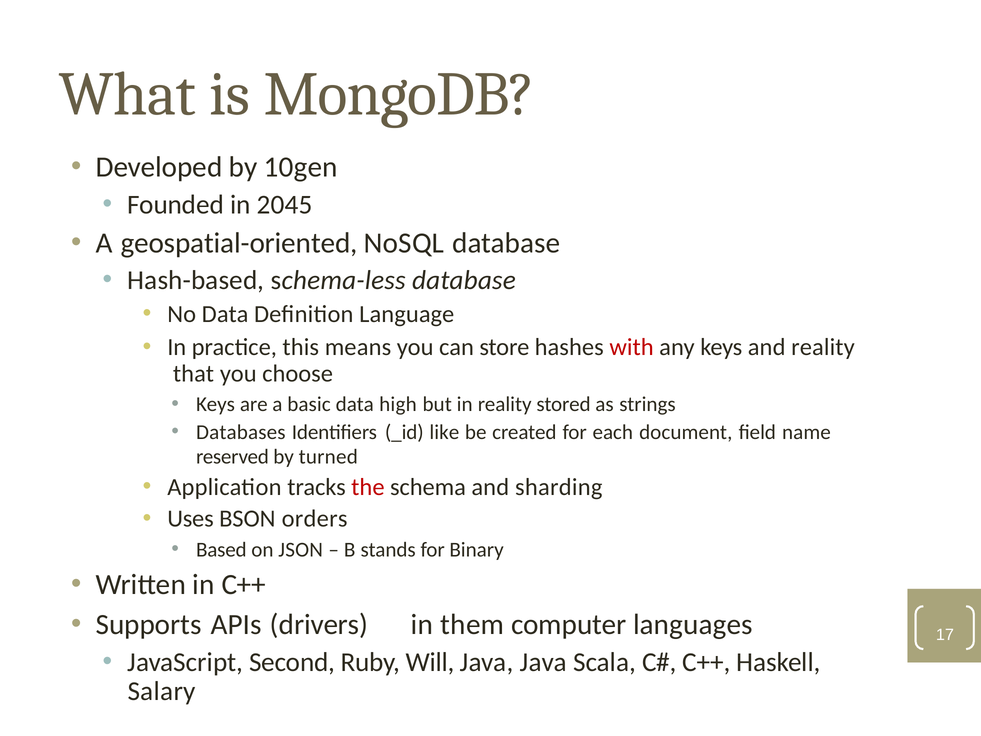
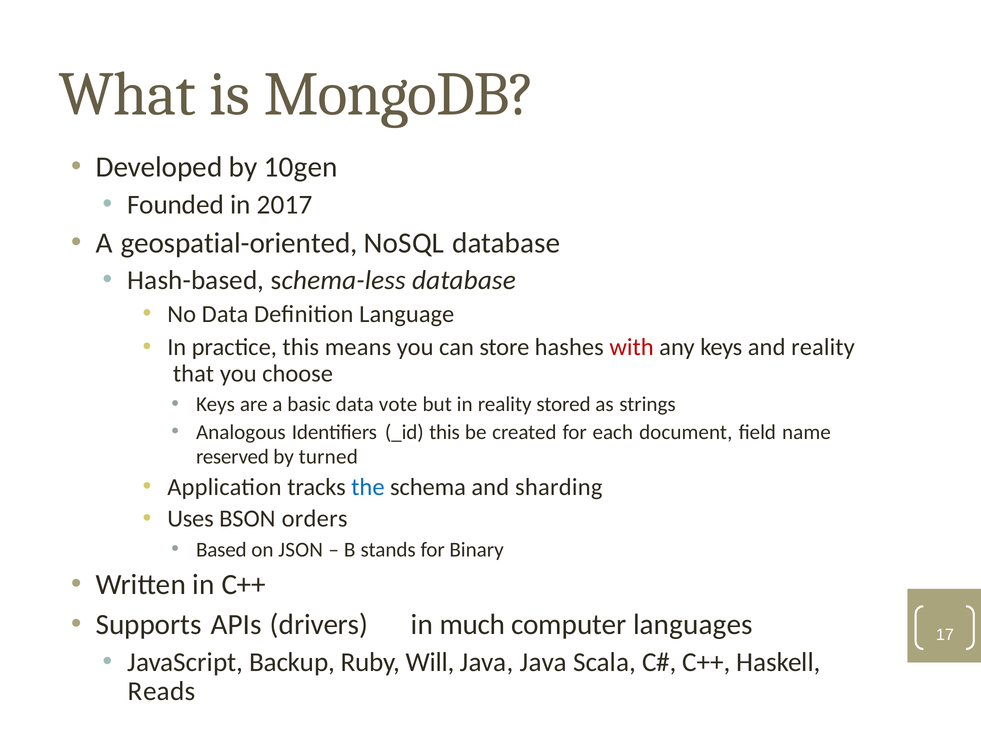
2045: 2045 -> 2017
high: high -> vote
Databases: Databases -> Analogous
_id like: like -> this
the colour: red -> blue
them: them -> much
Second: Second -> Backup
Salary: Salary -> Reads
